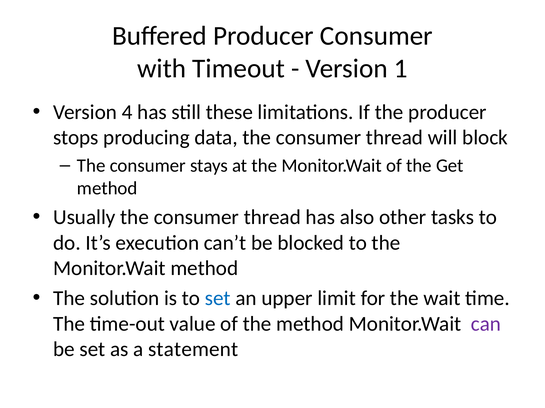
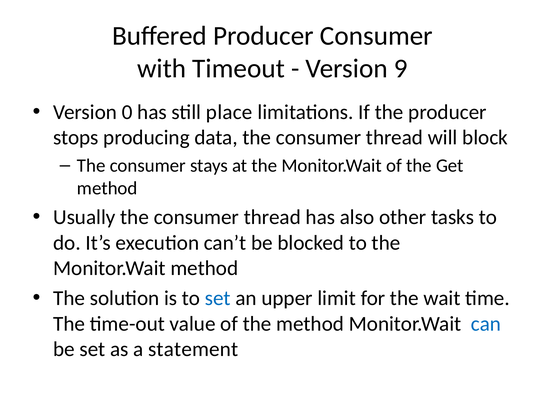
1: 1 -> 9
4: 4 -> 0
these: these -> place
can colour: purple -> blue
